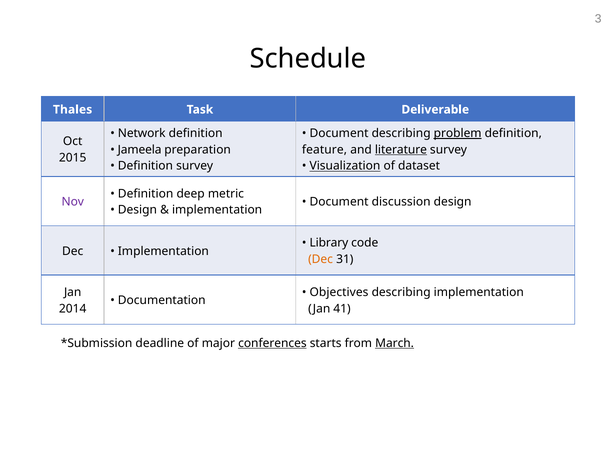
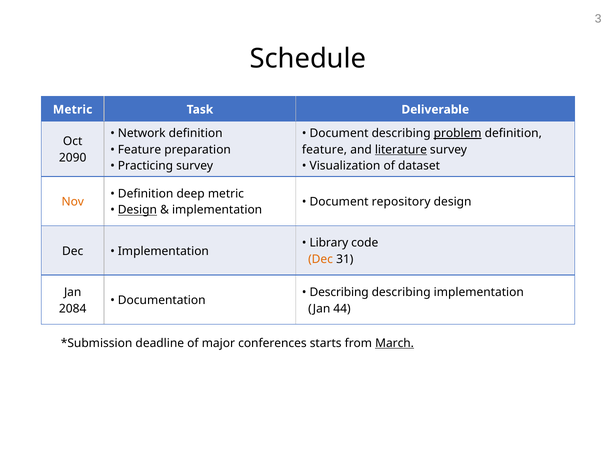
Thales at (73, 110): Thales -> Metric
Jameela at (140, 150): Jameela -> Feature
2015: 2015 -> 2090
Definition at (145, 166): Definition -> Practicing
Visualization underline: present -> none
Nov colour: purple -> orange
discussion: discussion -> repository
Design at (137, 210) underline: none -> present
Objectives at (339, 292): Objectives -> Describing
2014: 2014 -> 2084
41: 41 -> 44
conferences underline: present -> none
